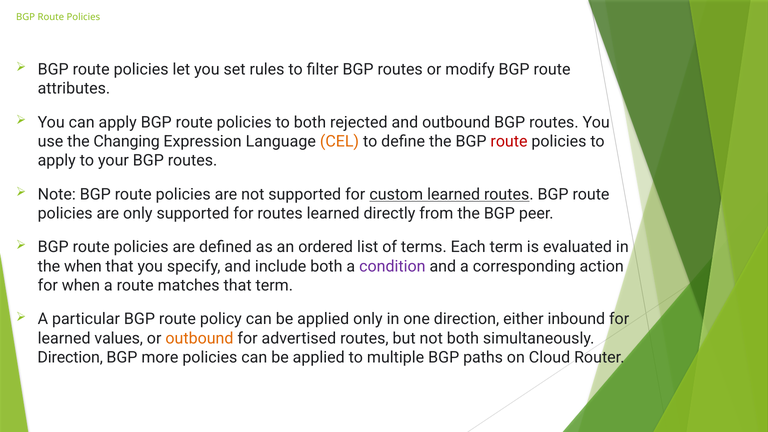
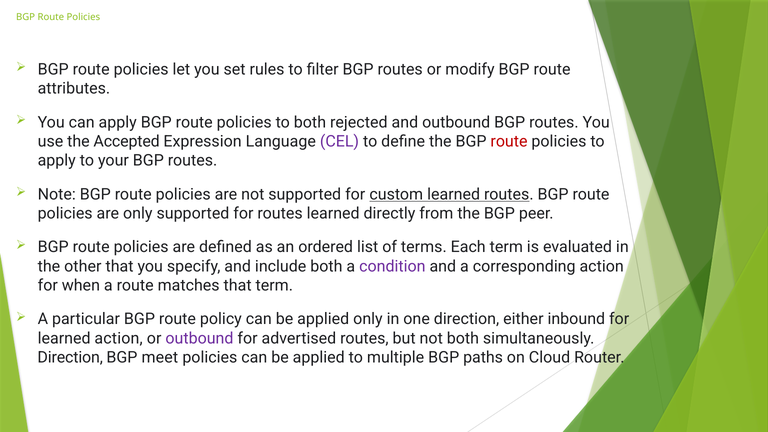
Changing: Changing -> Accepted
CEL colour: orange -> purple
the when: when -> other
learned values: values -> action
outbound at (199, 338) colour: orange -> purple
more: more -> meet
